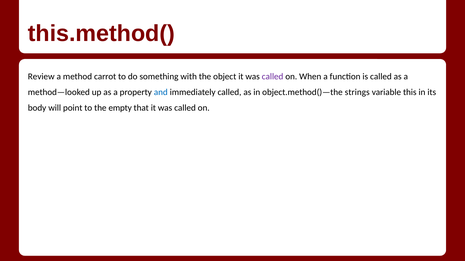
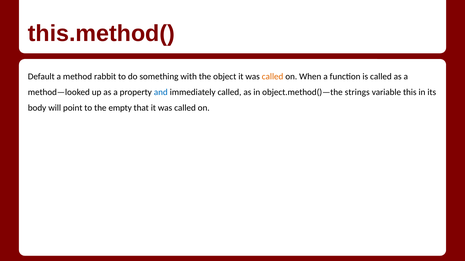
Review: Review -> Default
carrot: carrot -> rabbit
called at (273, 77) colour: purple -> orange
